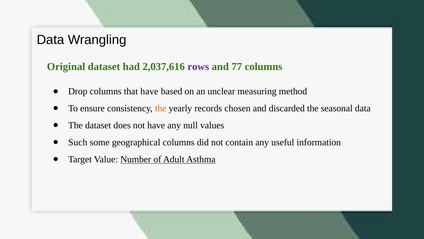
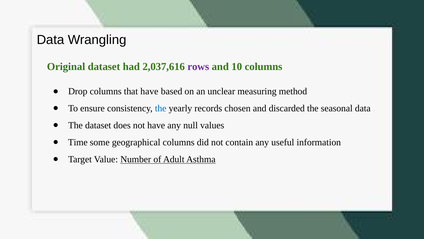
77: 77 -> 10
the at (161, 108) colour: orange -> blue
Such: Such -> Time
